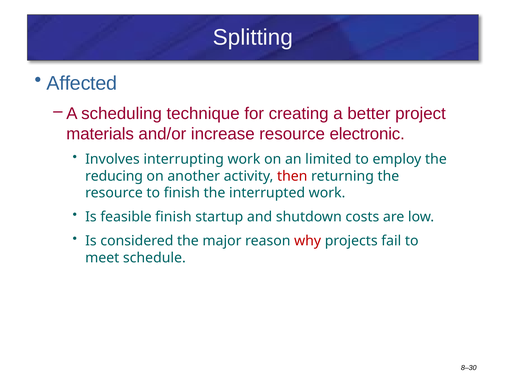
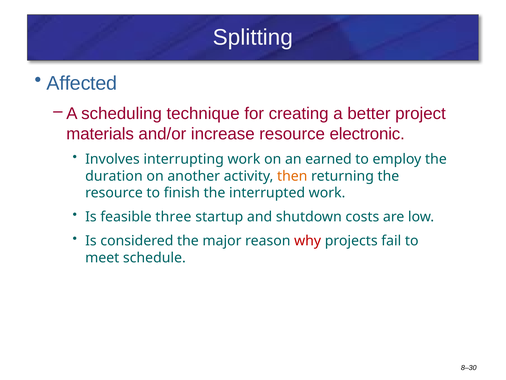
limited: limited -> earned
reducing: reducing -> duration
then colour: red -> orange
feasible finish: finish -> three
